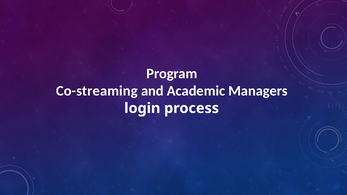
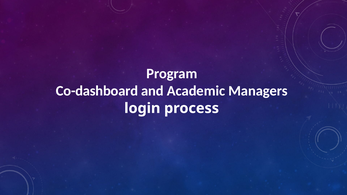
Co-streaming: Co-streaming -> Co-dashboard
